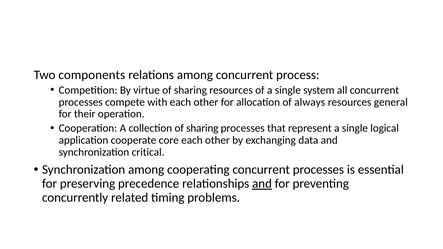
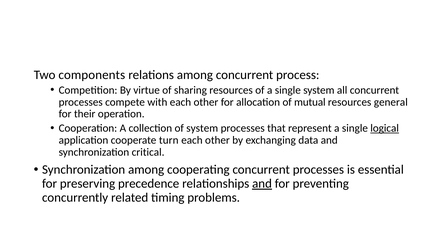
always: always -> mutual
collection of sharing: sharing -> system
logical underline: none -> present
core: core -> turn
